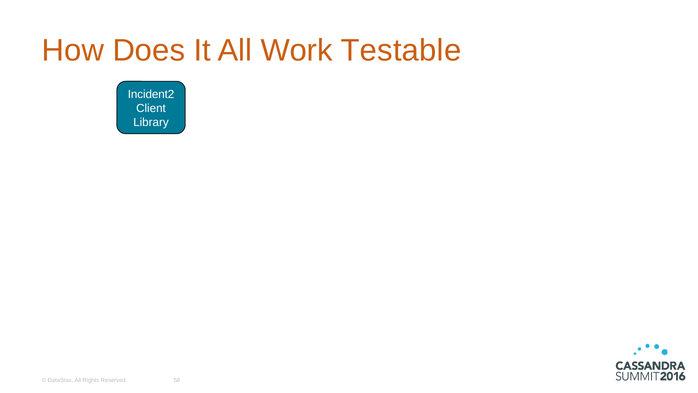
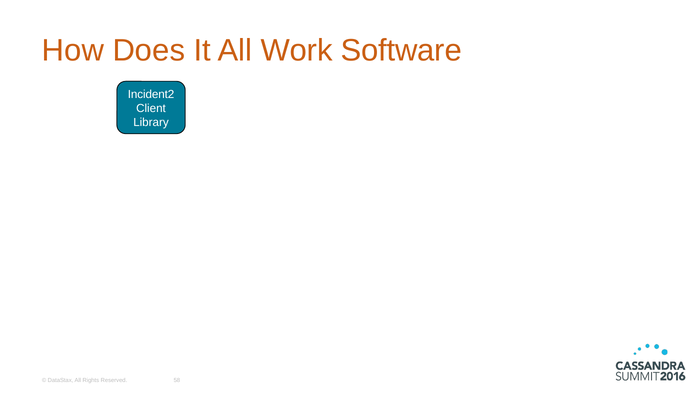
Testable: Testable -> Software
